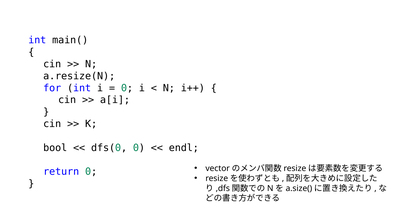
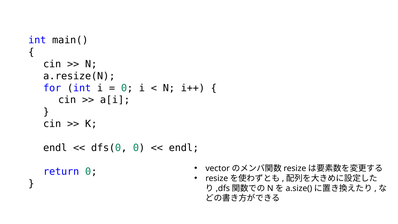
bool at (55, 148): bool -> endl
